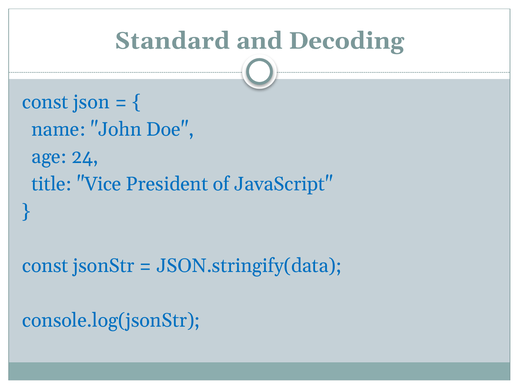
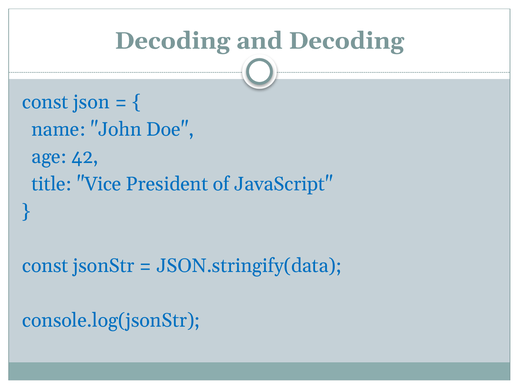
Standard at (172, 41): Standard -> Decoding
24: 24 -> 42
